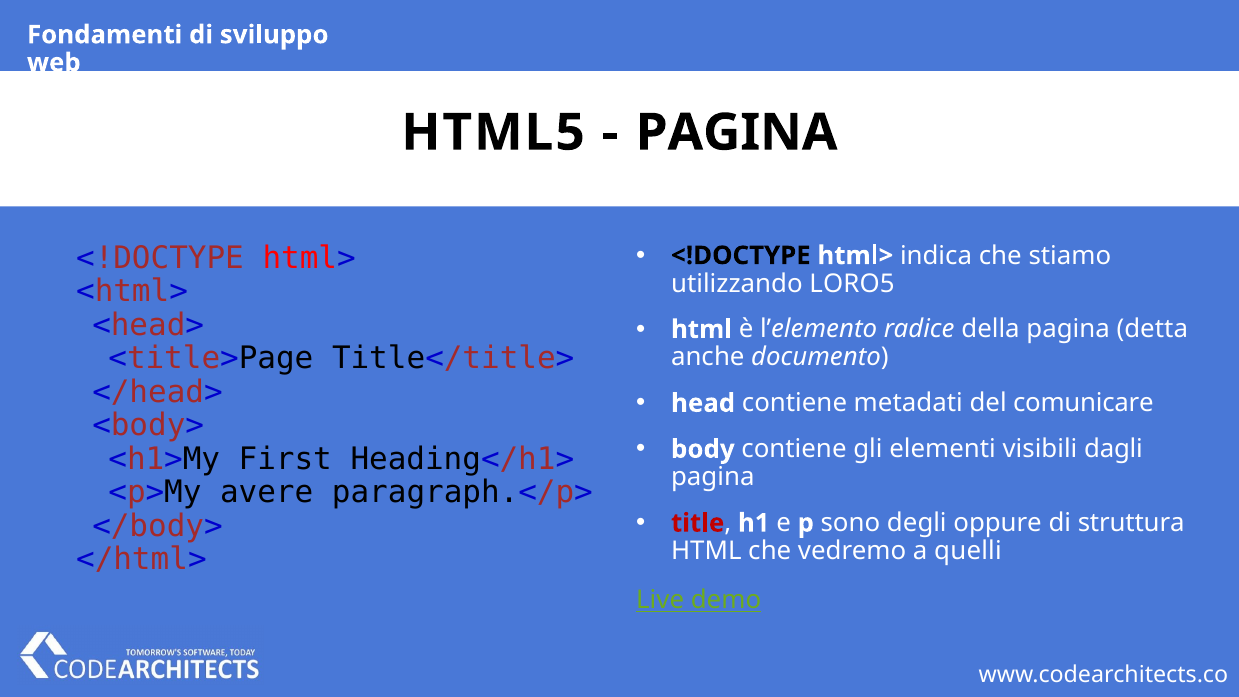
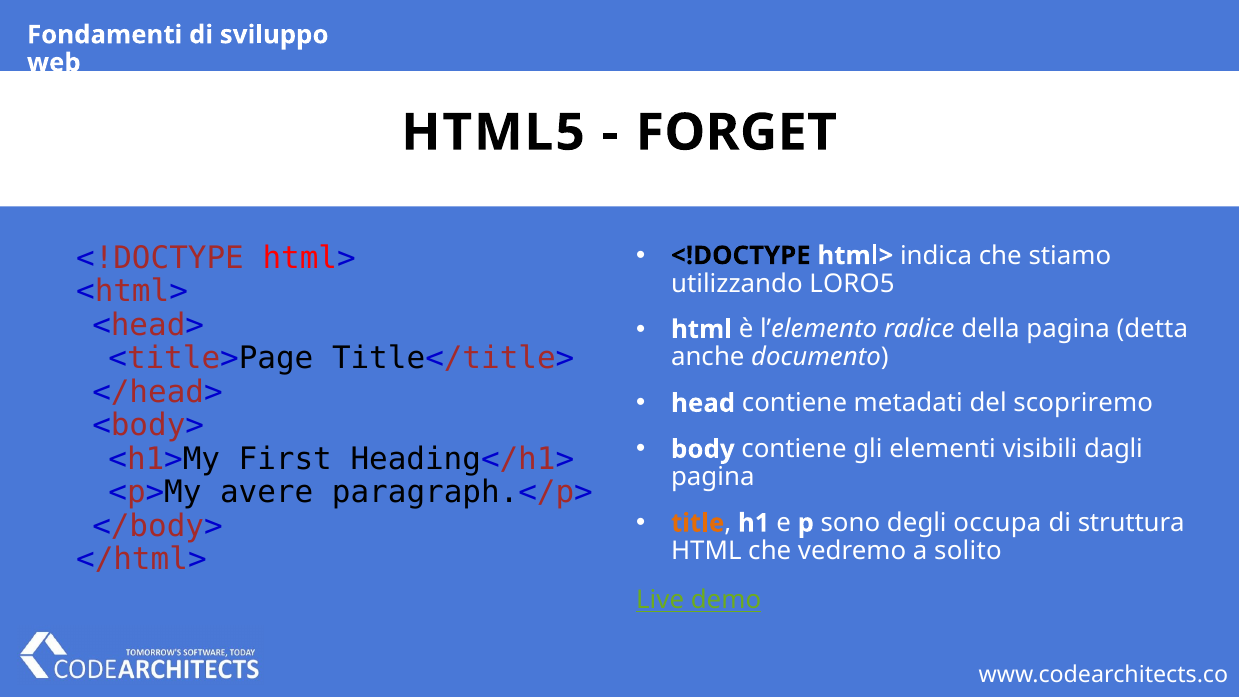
PAGINA at (737, 133): PAGINA -> FORGET
comunicare: comunicare -> scopriremo
title colour: red -> orange
oppure: oppure -> occupa
quelli: quelli -> solito
